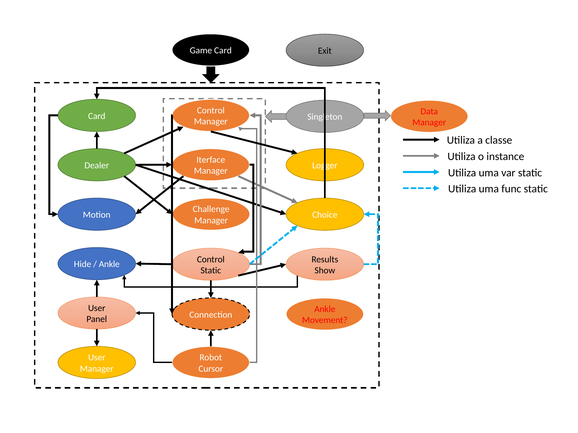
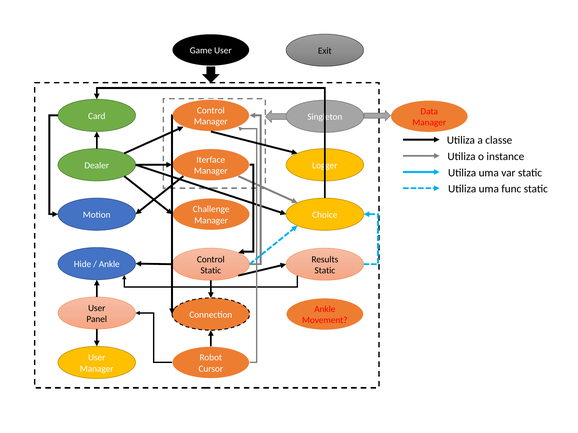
Game Card: Card -> User
Show at (325, 271): Show -> Static
